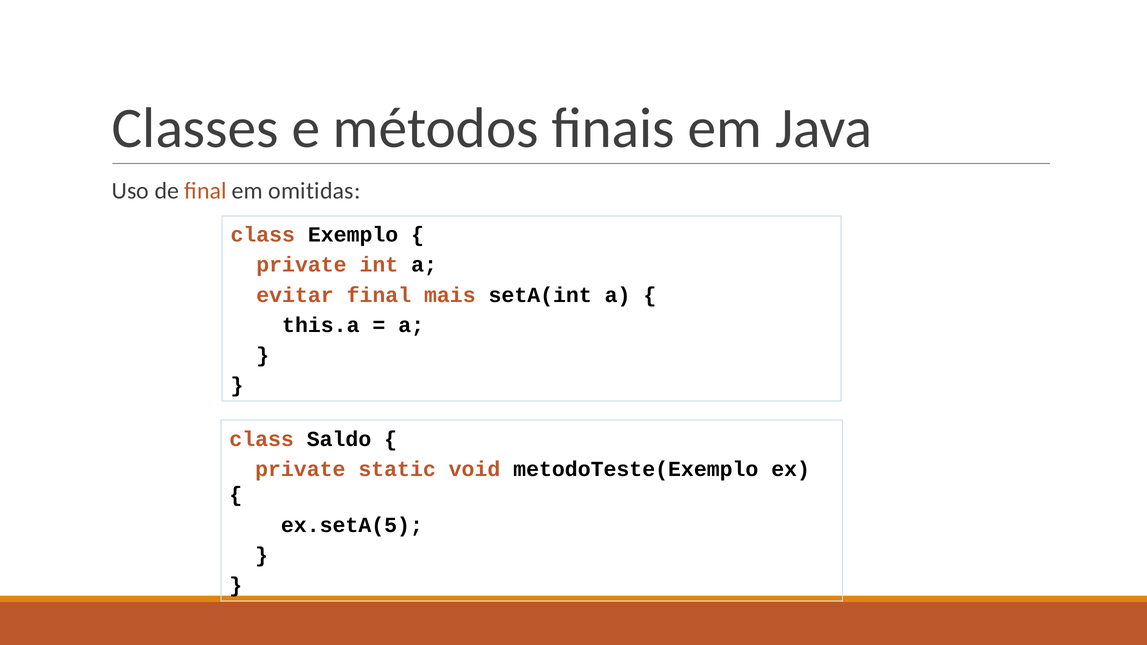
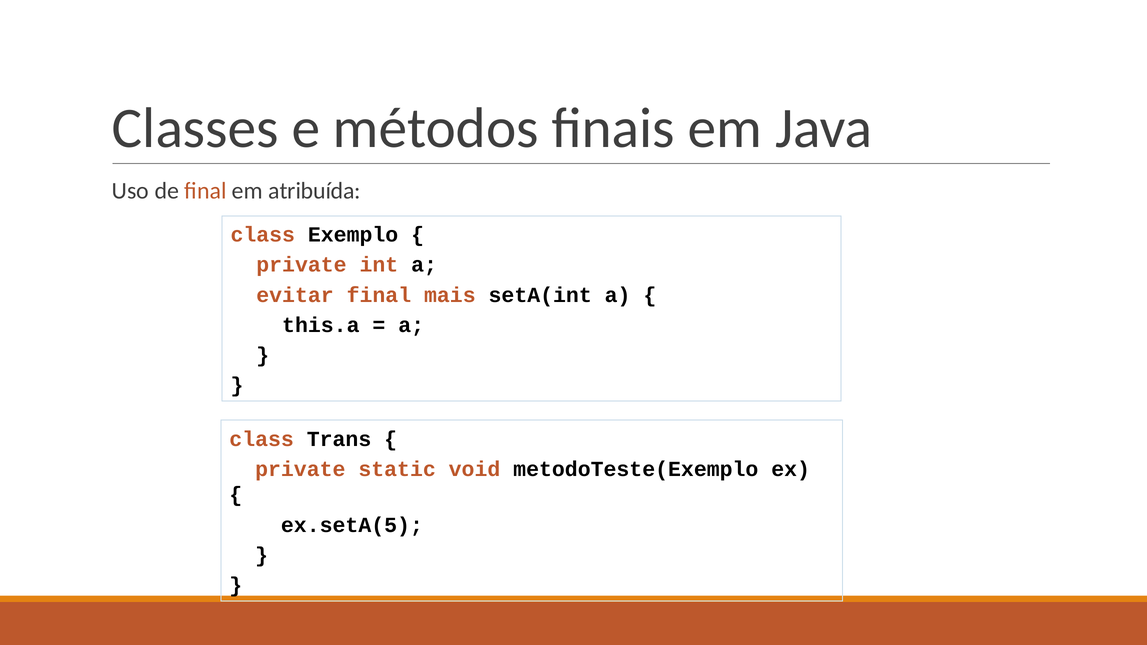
omitidas: omitidas -> atribuída
Saldo: Saldo -> Trans
